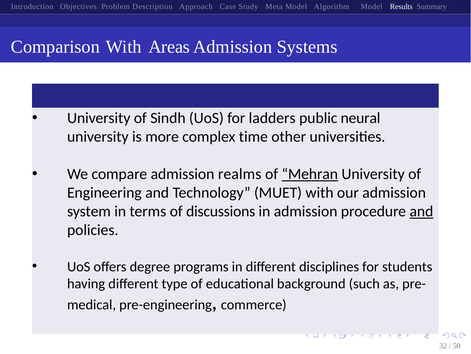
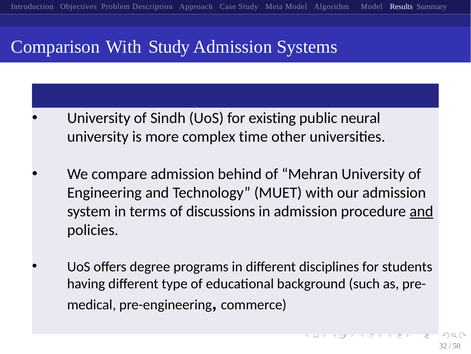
With Areas: Areas -> Study
ladders: ladders -> existing
realms: realms -> behind
Mehran underline: present -> none
